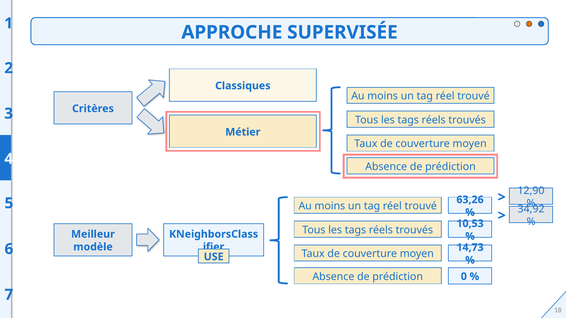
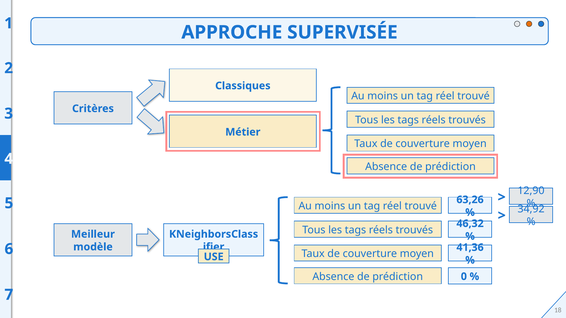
10,53: 10,53 -> 46,32
14,73: 14,73 -> 41,36
